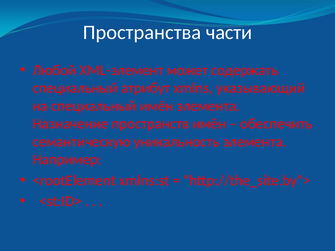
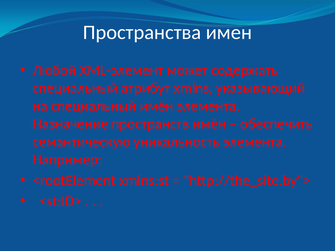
части: части -> имен
